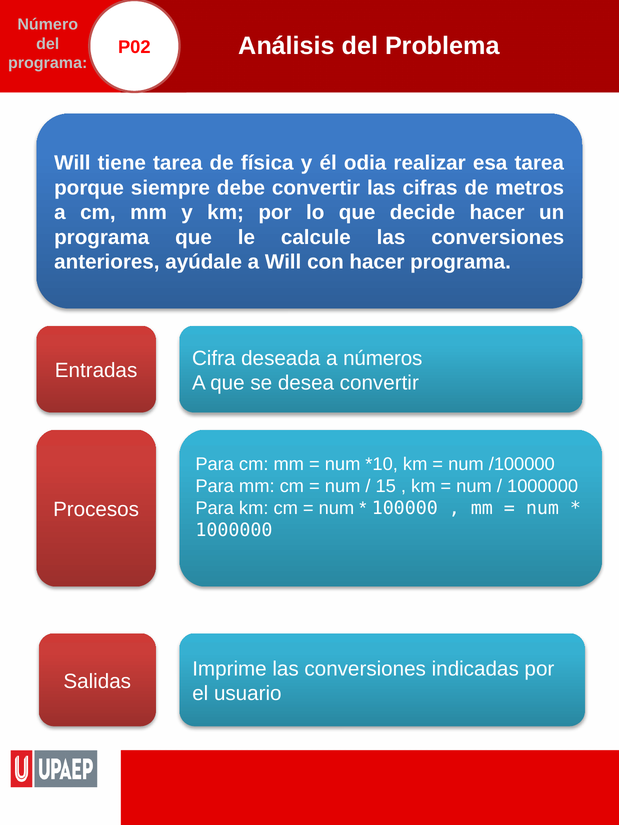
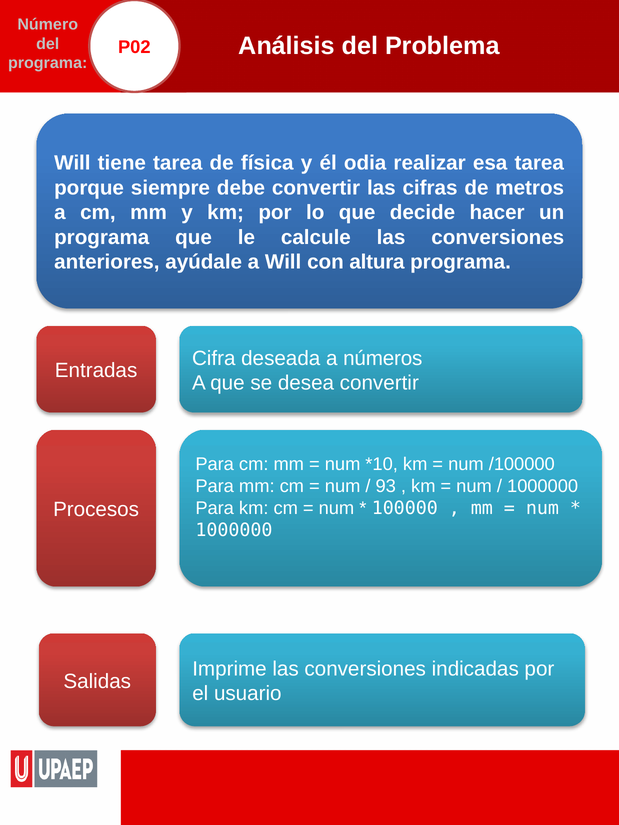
con hacer: hacer -> altura
15: 15 -> 93
